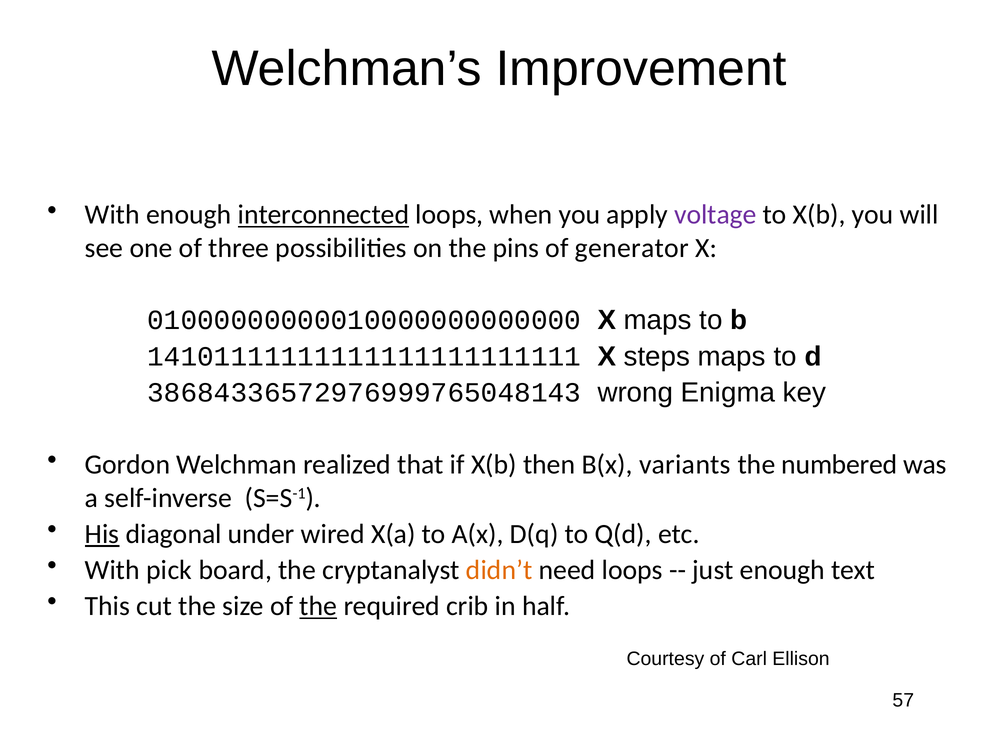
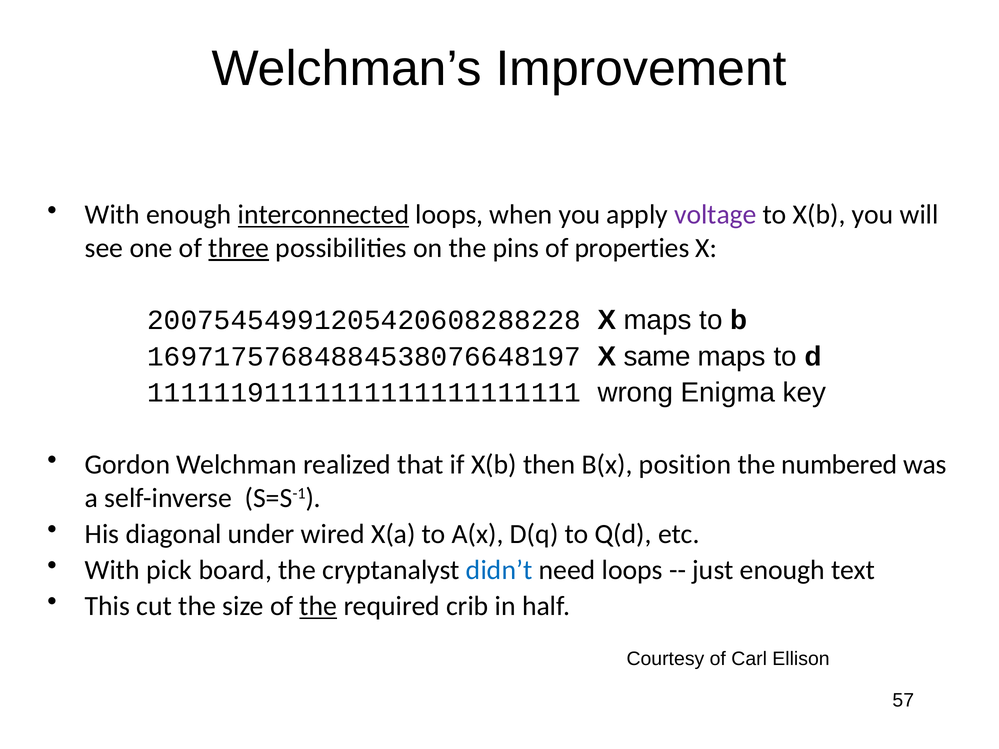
three underline: none -> present
generator: generator -> properties
01000000000010000000000000: 01000000000010000000000000 -> 20075454991205420608288228
14101111111111111111111111: 14101111111111111111111111 -> 16971757684884538076648197
steps: steps -> same
38684336572976999765048143: 38684336572976999765048143 -> 11111191111111111111111111
variants: variants -> position
His underline: present -> none
didn’t colour: orange -> blue
